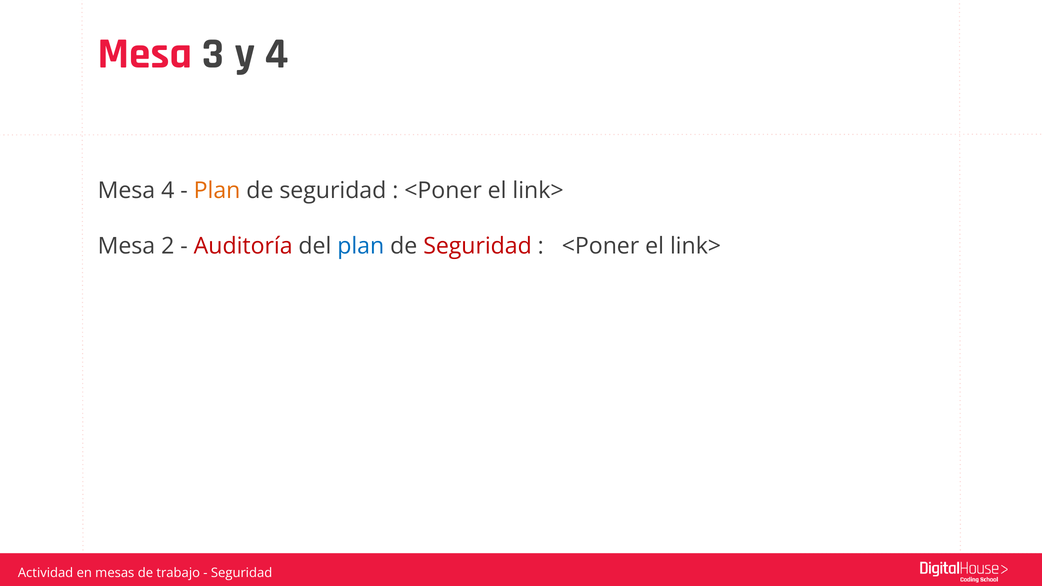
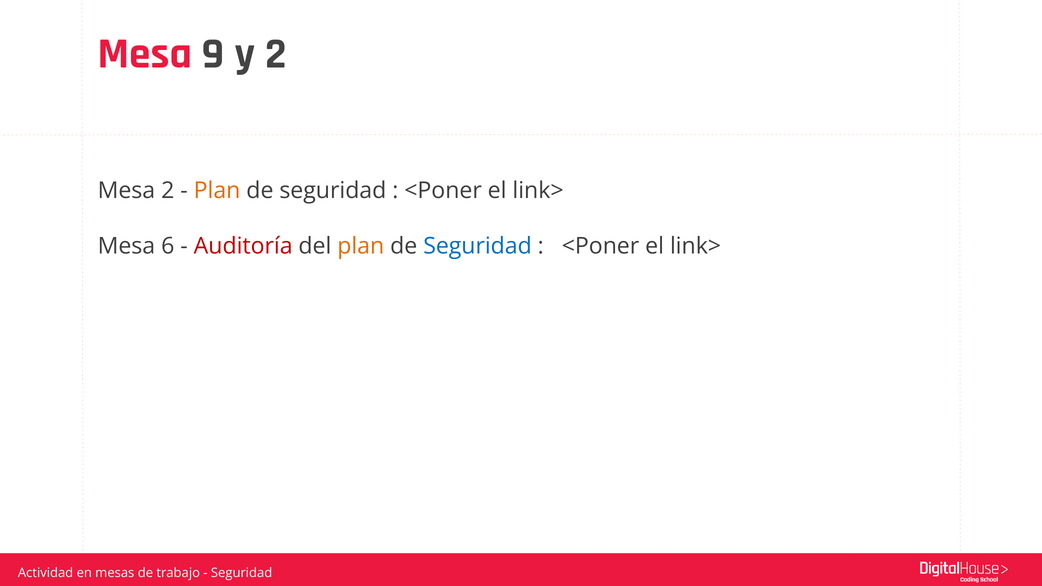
3: 3 -> 9
y 4: 4 -> 2
Mesa 4: 4 -> 2
2: 2 -> 6
plan at (361, 246) colour: blue -> orange
Seguridad at (478, 246) colour: red -> blue
